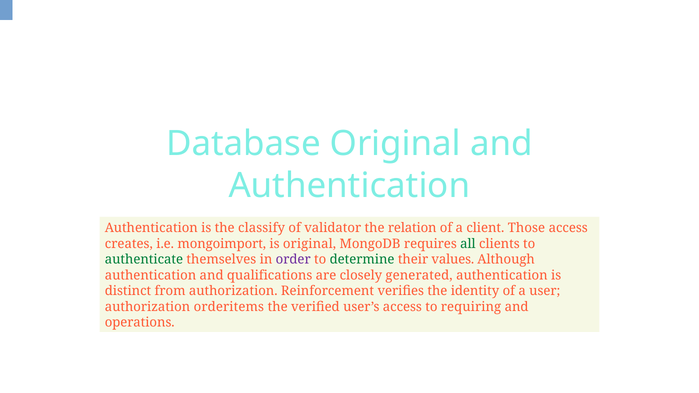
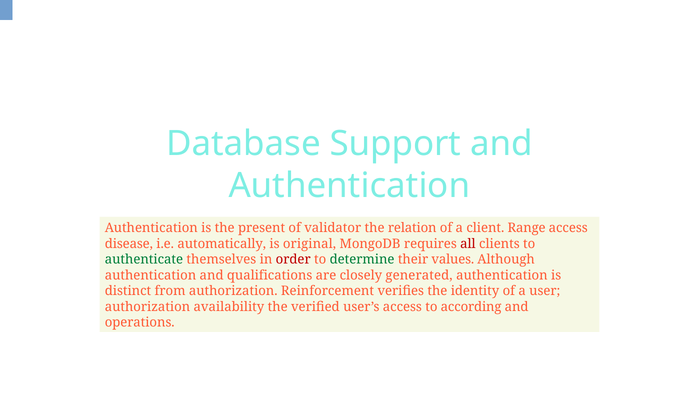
Database Original: Original -> Support
classify: classify -> present
Those: Those -> Range
creates: creates -> disease
mongoimport: mongoimport -> automatically
all colour: green -> red
order colour: purple -> red
orderitems: orderitems -> availability
requiring: requiring -> according
